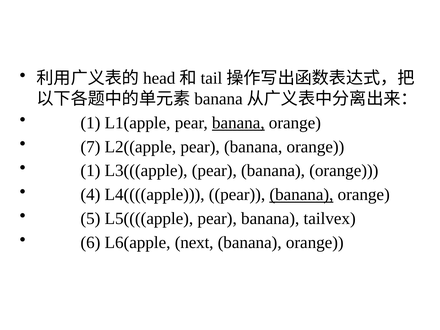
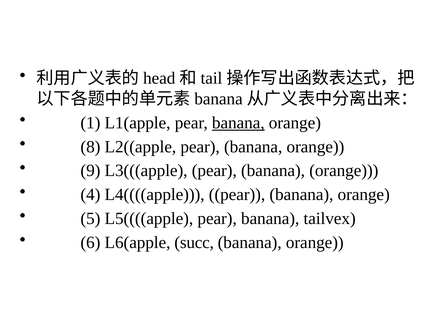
7: 7 -> 8
1 at (90, 171): 1 -> 9
banana at (301, 195) underline: present -> none
next: next -> succ
